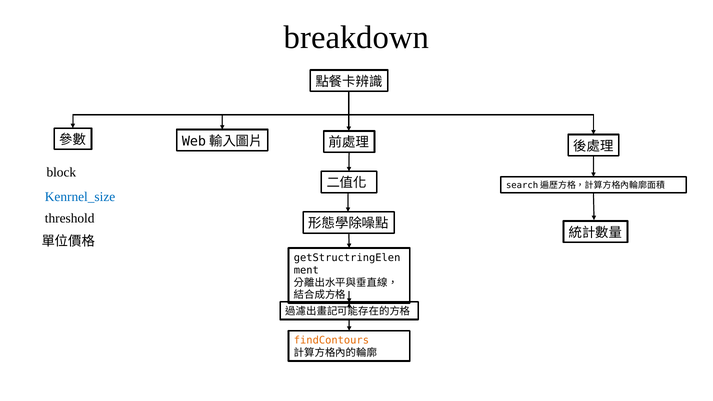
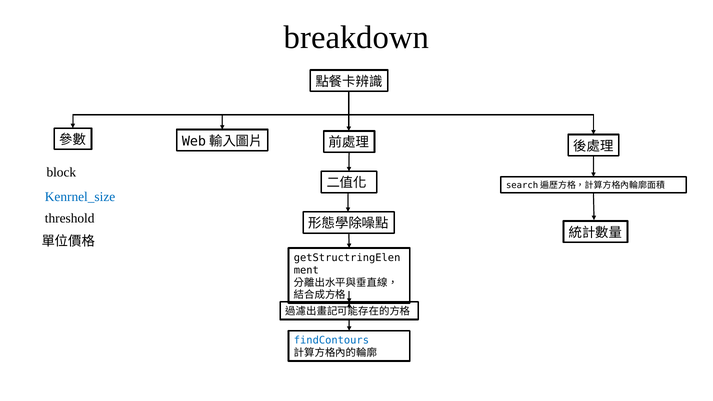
findContours colour: orange -> blue
